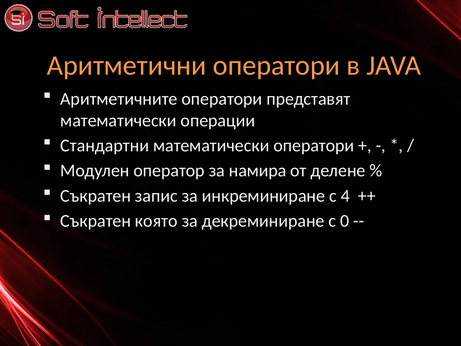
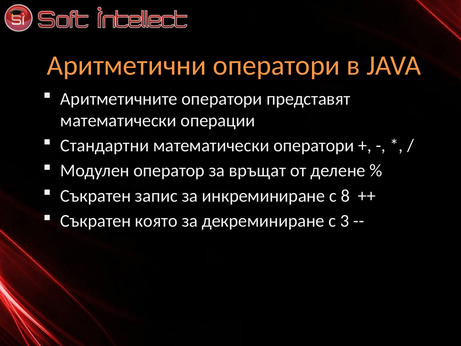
намира: намира -> връщат
4: 4 -> 8
0: 0 -> 3
